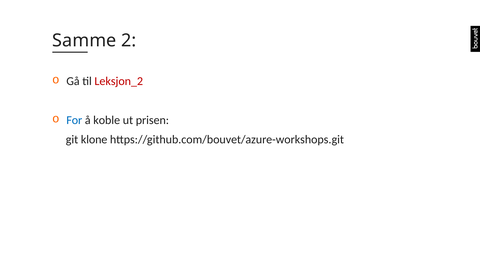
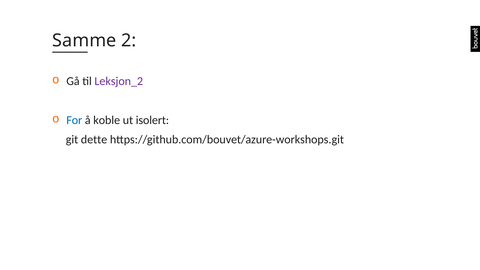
Leksjon_2 colour: red -> purple
prisen: prisen -> isolert
klone: klone -> dette
